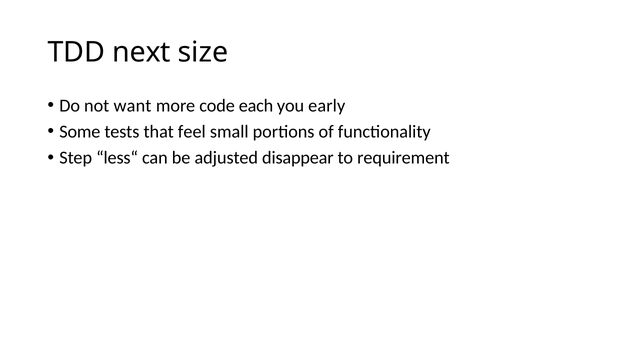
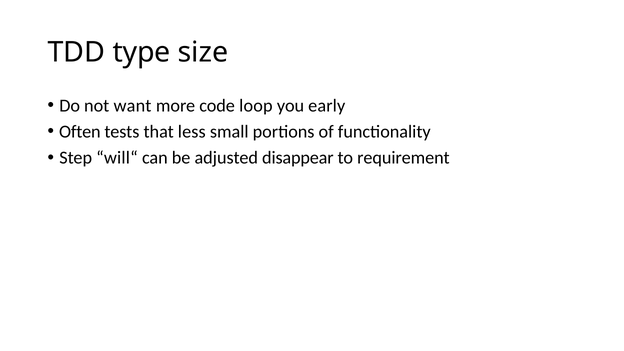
next: next -> type
each: each -> loop
Some: Some -> Often
feel: feel -> less
less“: less“ -> will“
